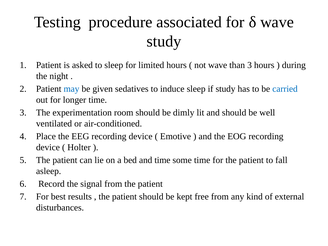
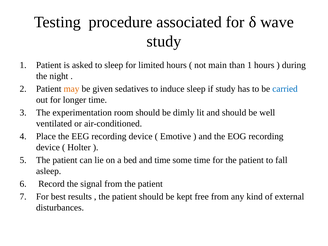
not wave: wave -> main
than 3: 3 -> 1
may colour: blue -> orange
